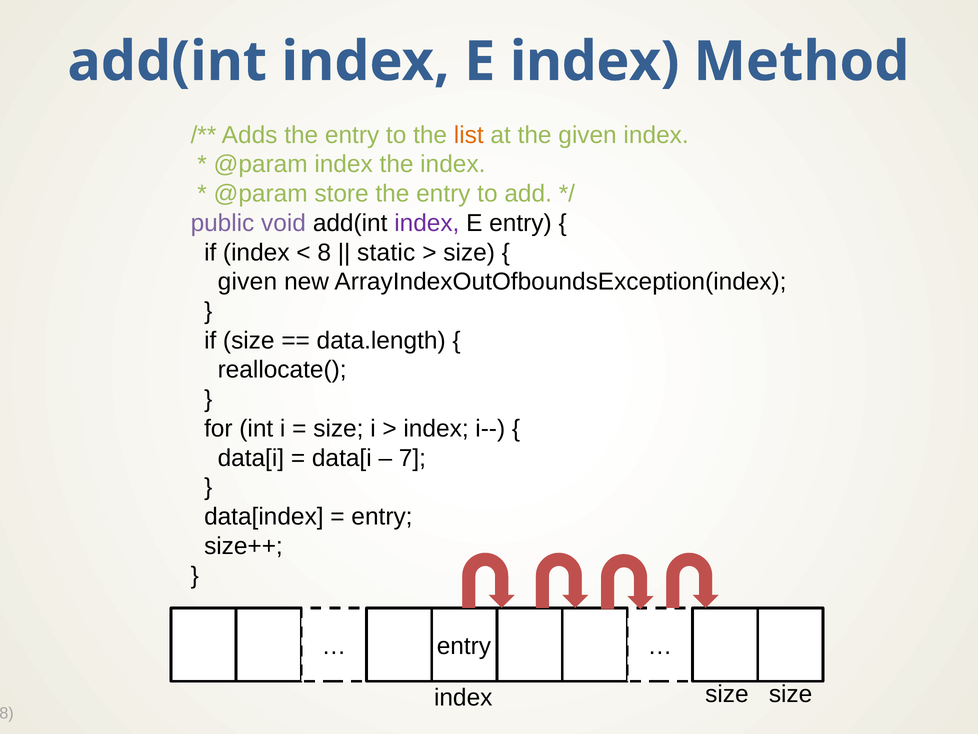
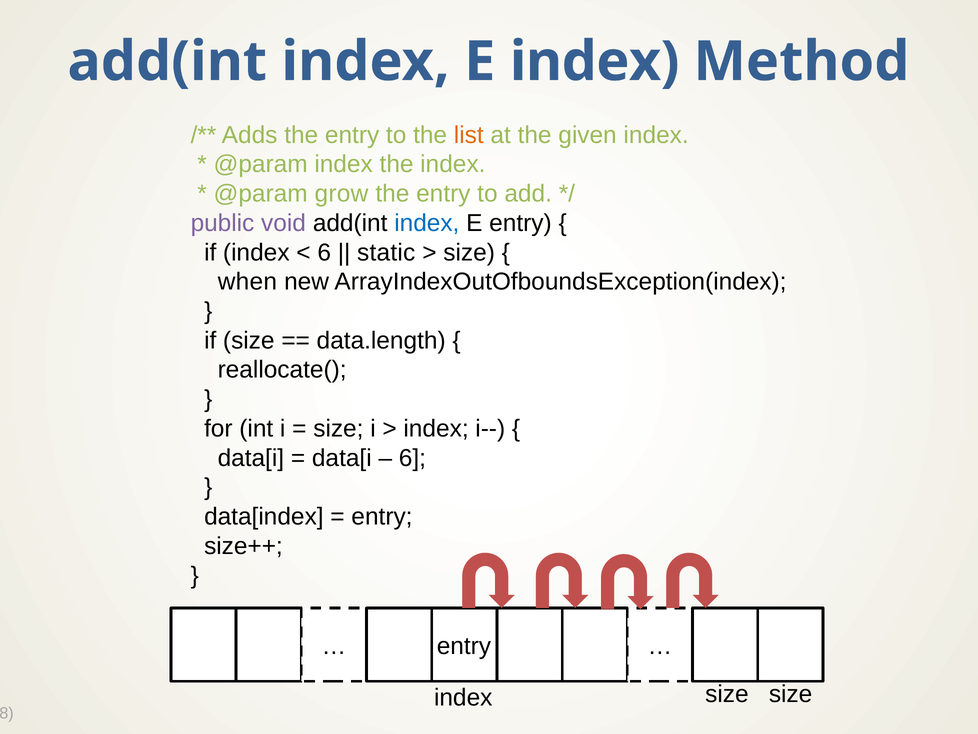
store: store -> grow
index at (427, 223) colour: purple -> blue
8 at (324, 252): 8 -> 6
given at (247, 282): given -> when
7 at (412, 458): 7 -> 6
